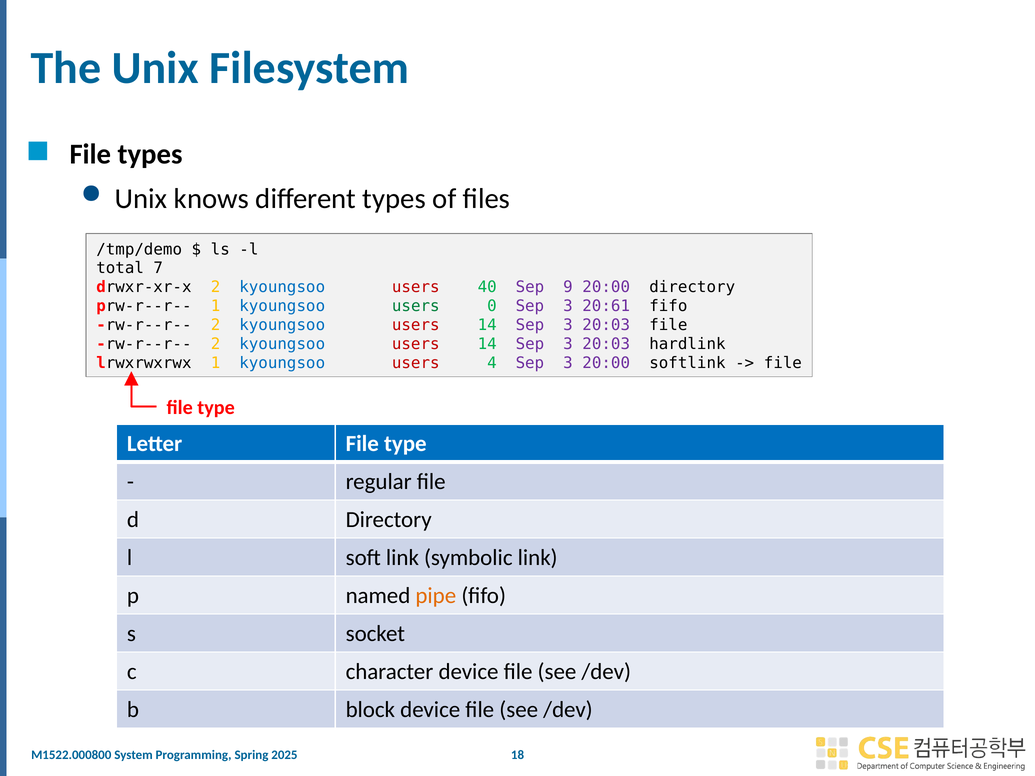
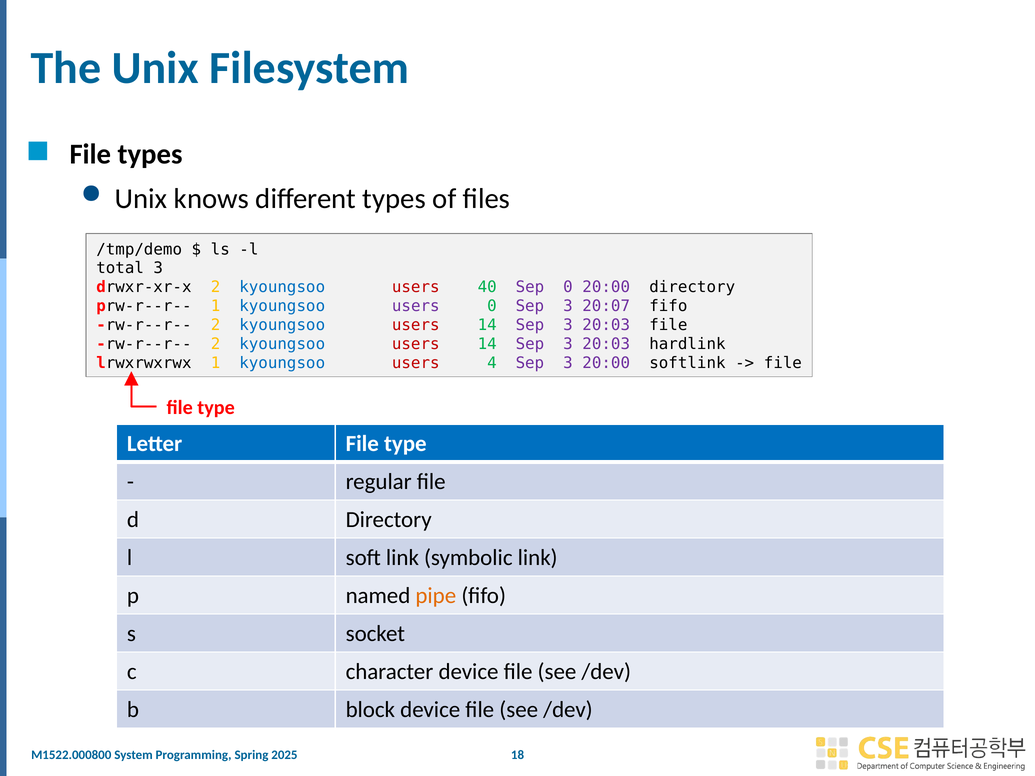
total 7: 7 -> 3
Sep 9: 9 -> 0
users at (416, 306) colour: green -> purple
20:61: 20:61 -> 20:07
